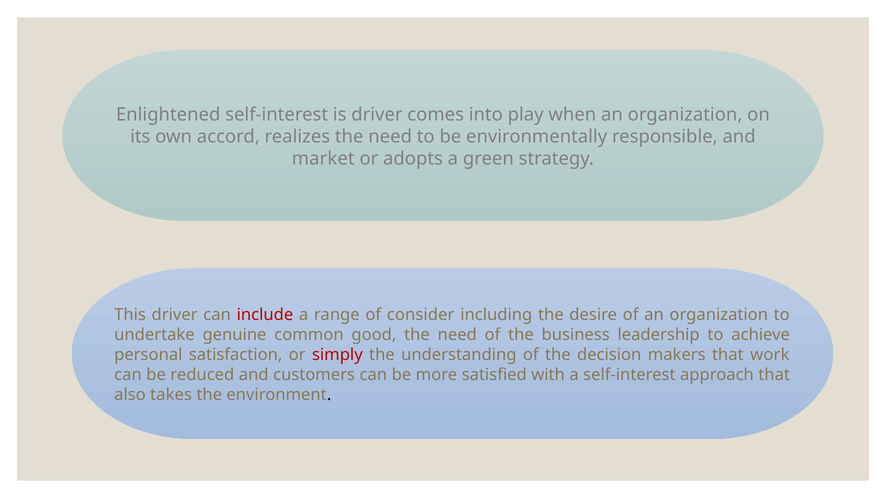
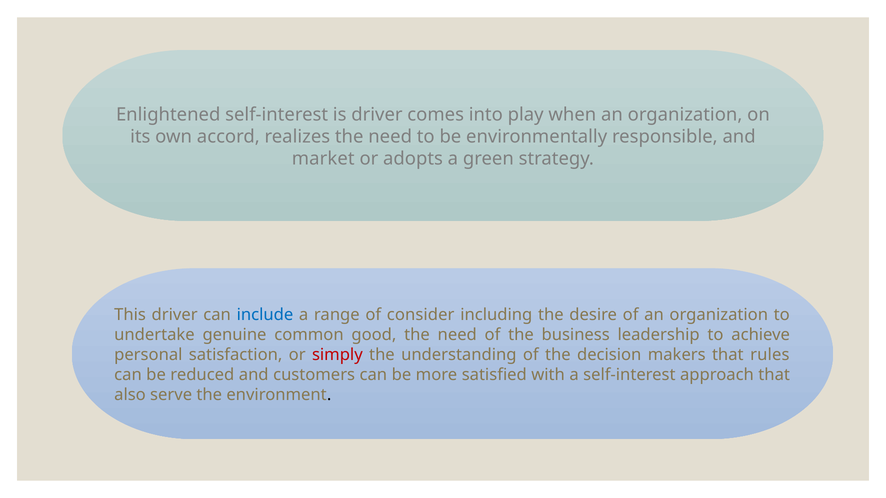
include colour: red -> blue
work: work -> rules
takes: takes -> serve
